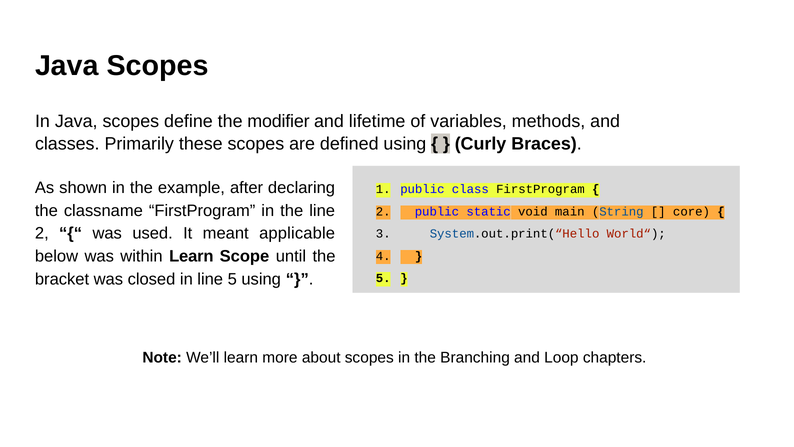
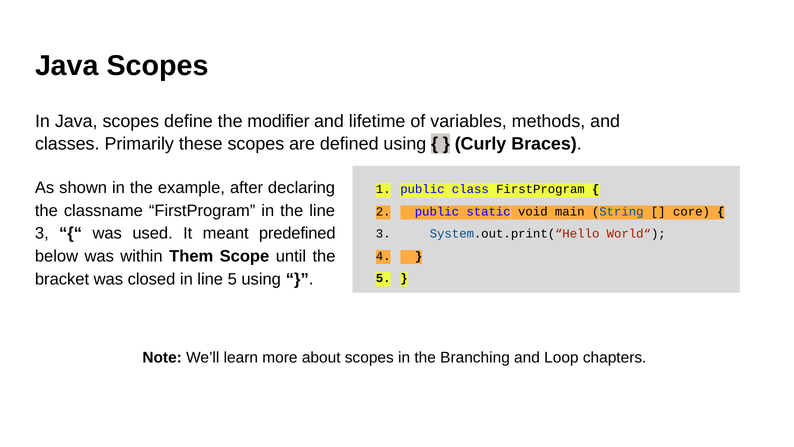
2 at (42, 233): 2 -> 3
applicable: applicable -> predefined
within Learn: Learn -> Them
